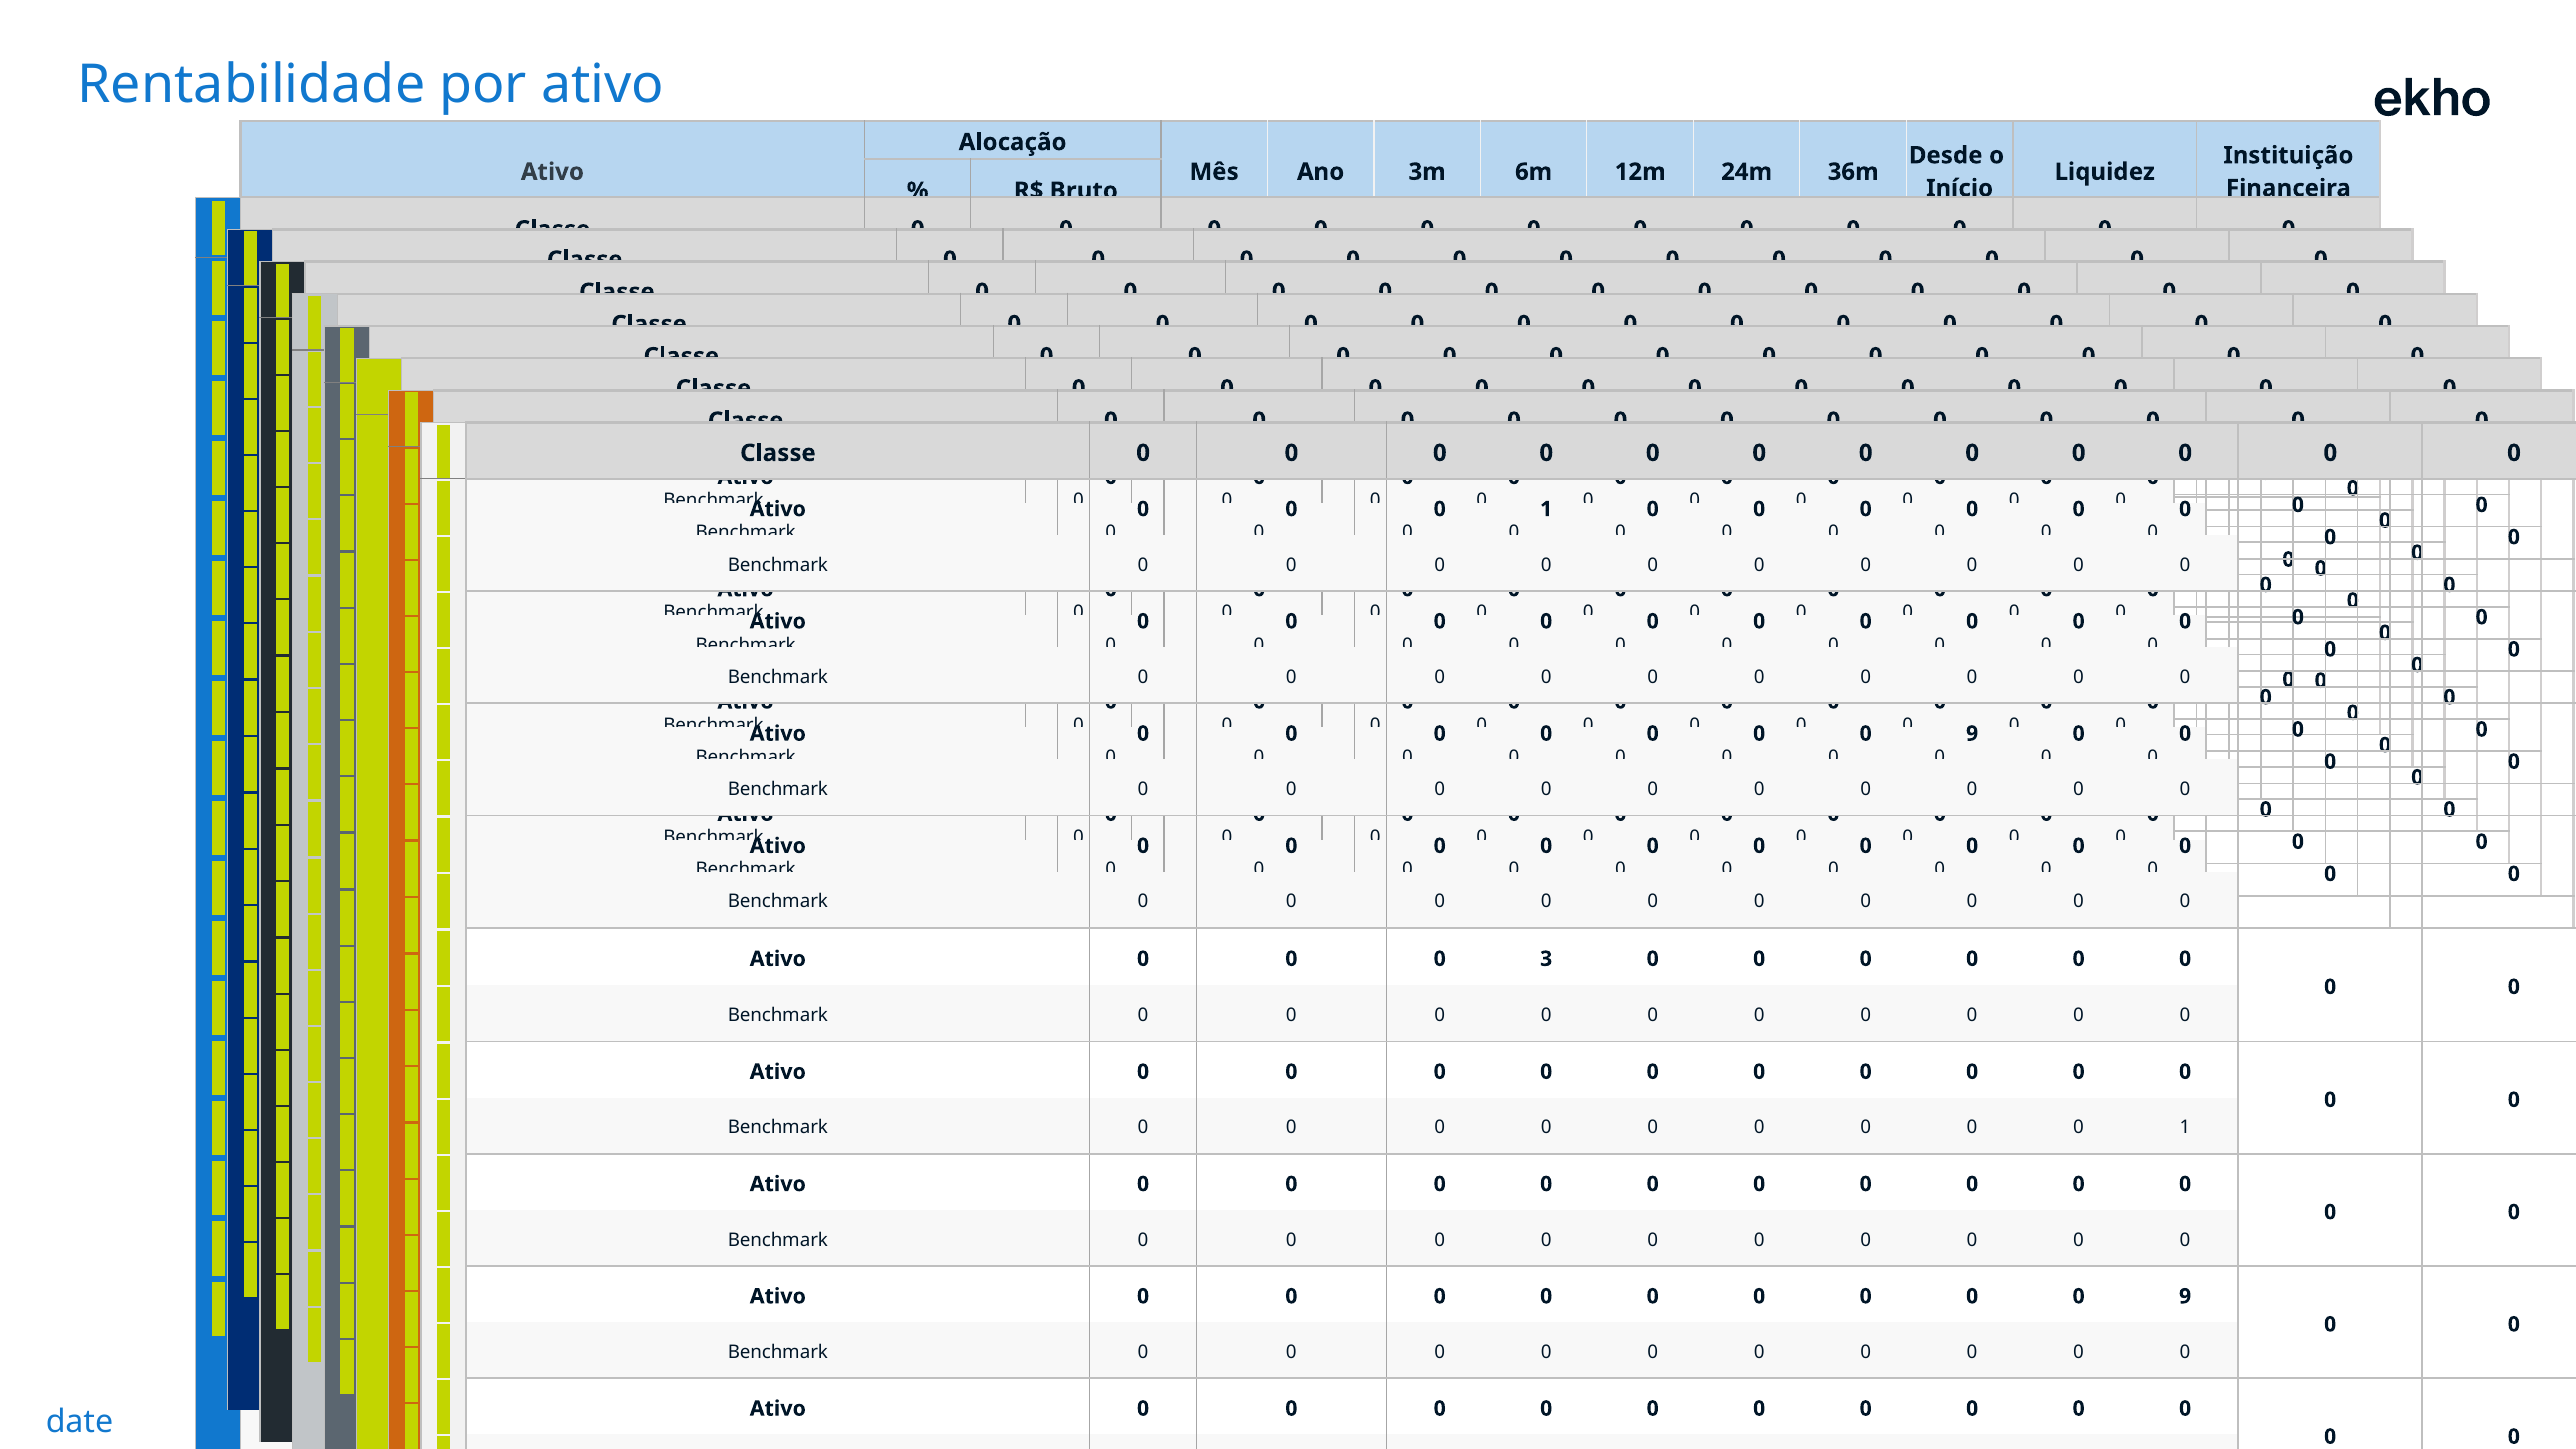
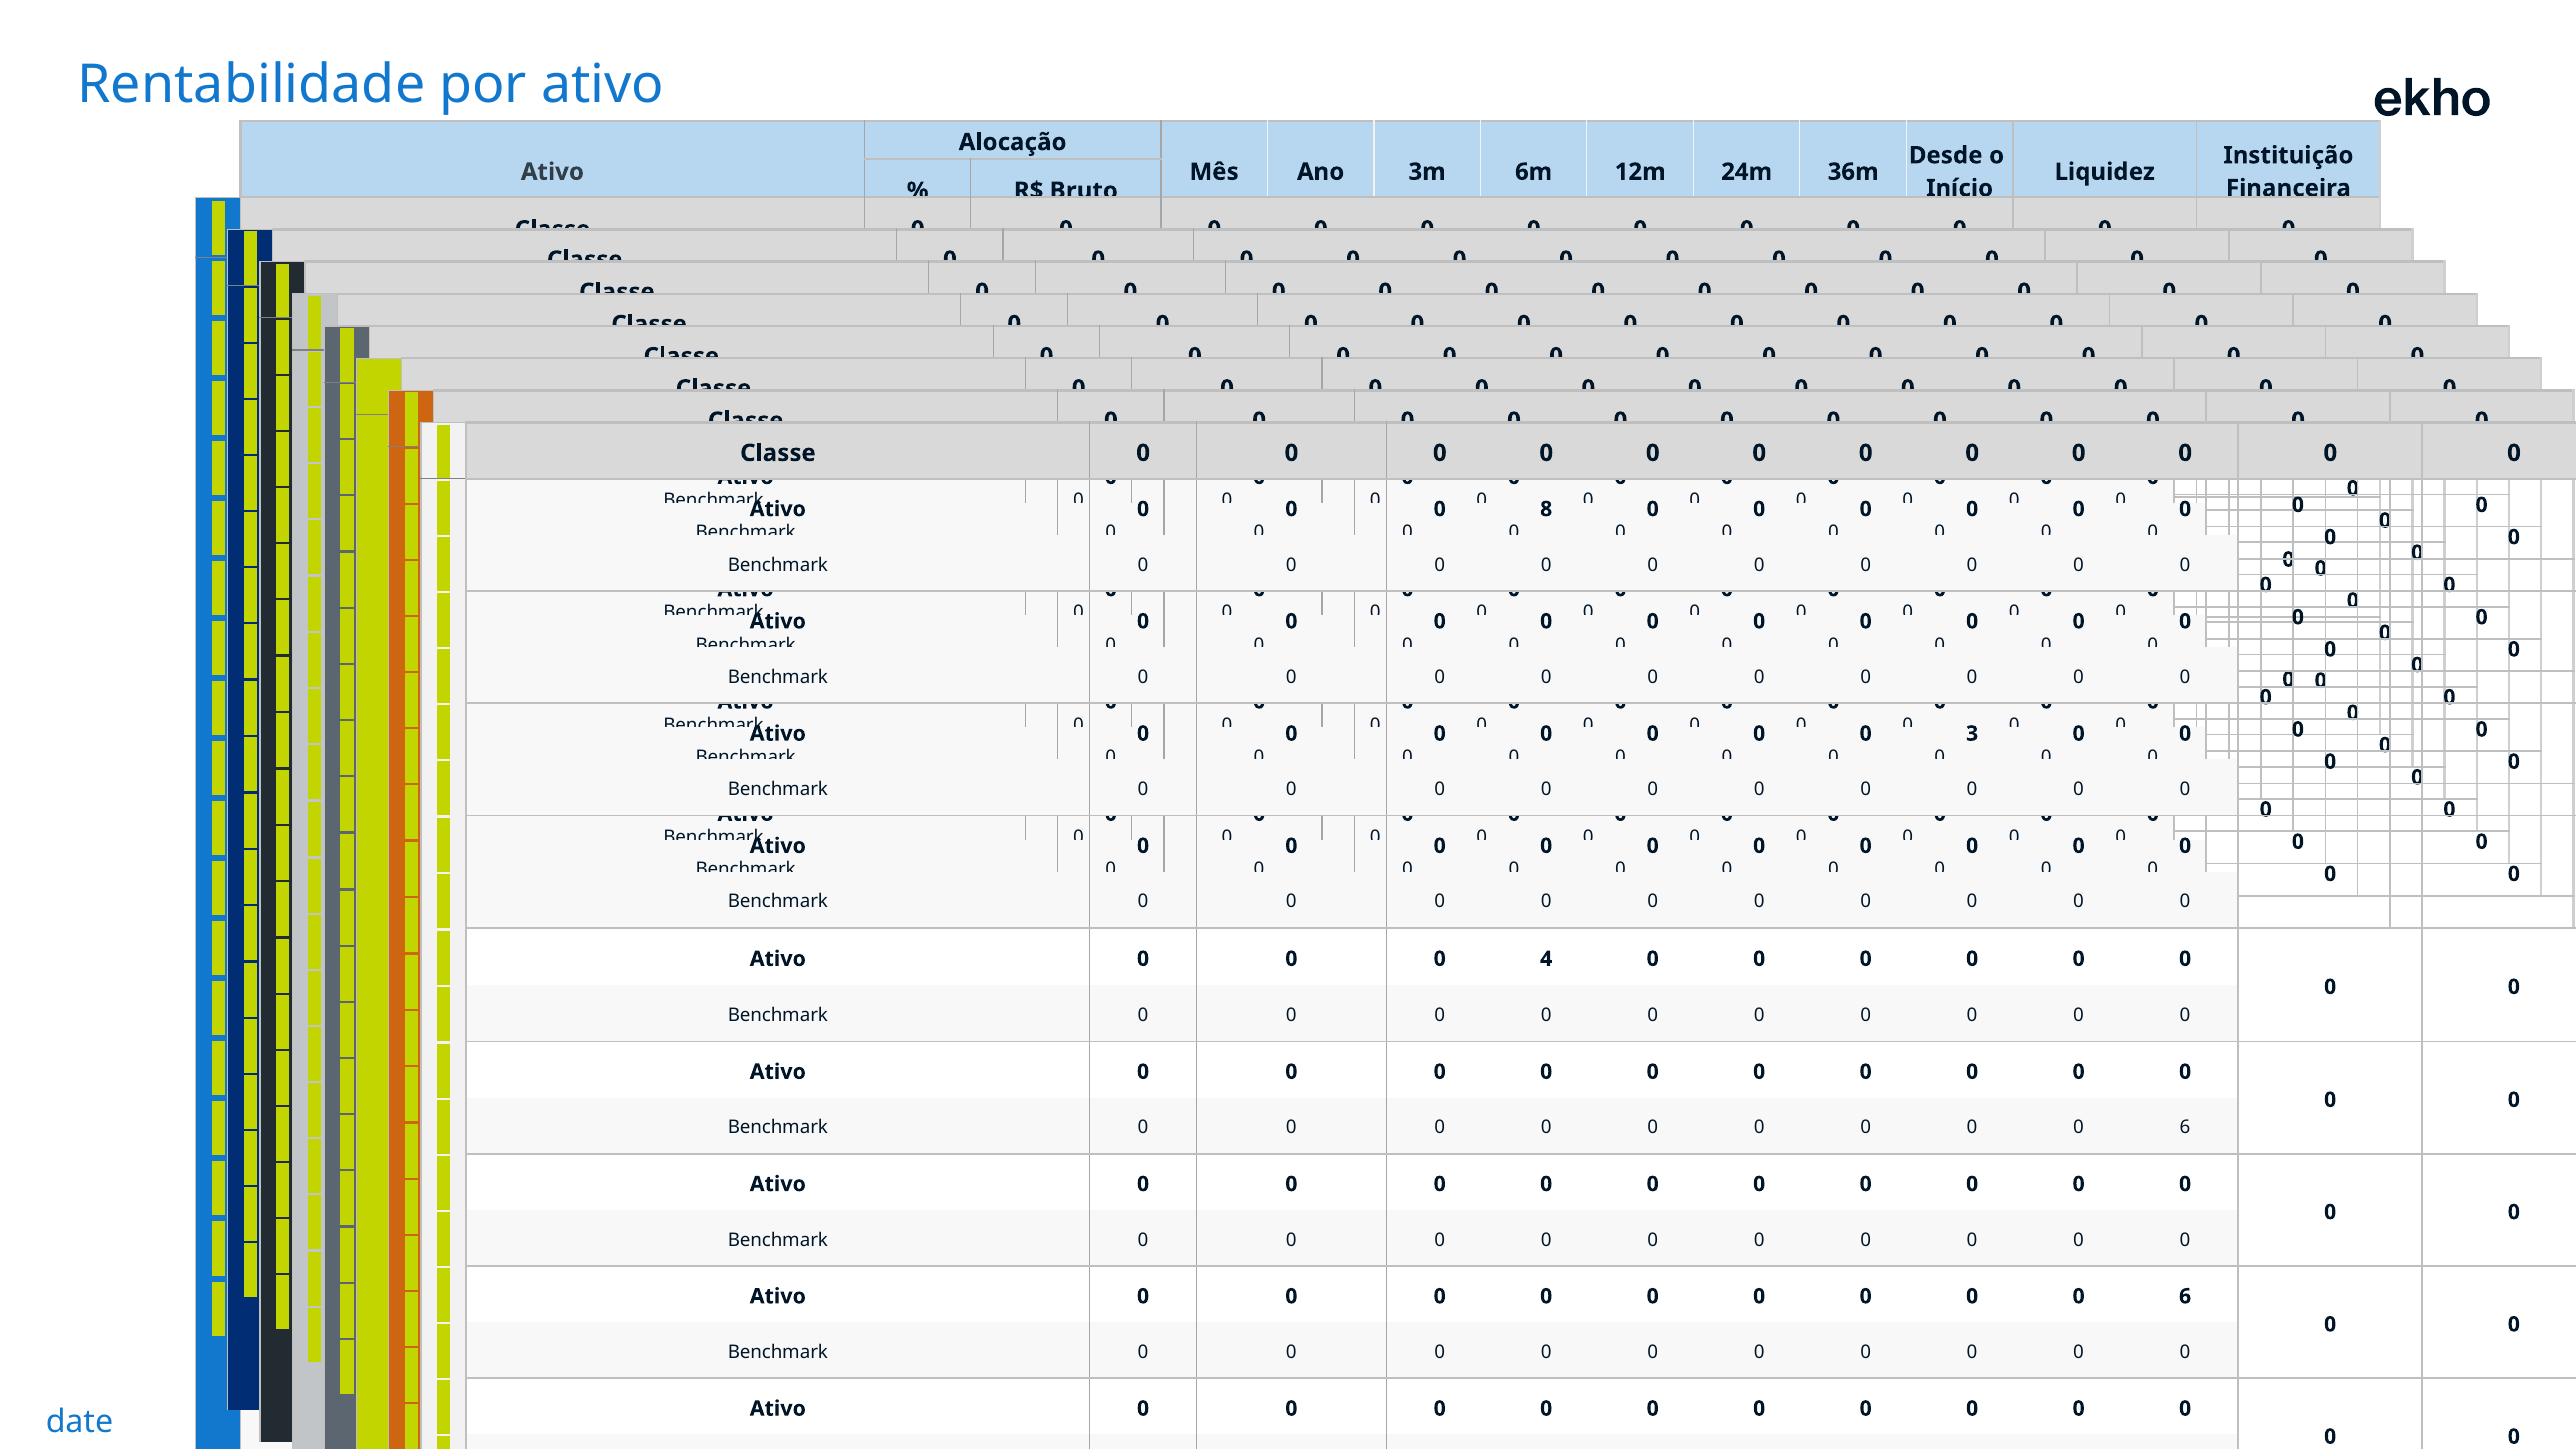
1 at (1546, 509): 1 -> 8
9 at (1972, 734): 9 -> 3
3: 3 -> 4
1 at (2185, 1128): 1 -> 6
9 at (2185, 1296): 9 -> 6
